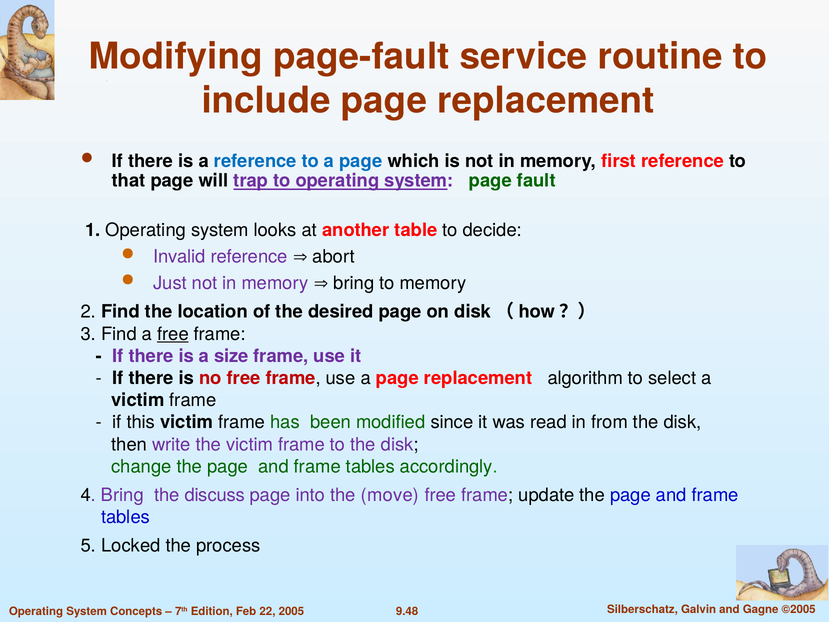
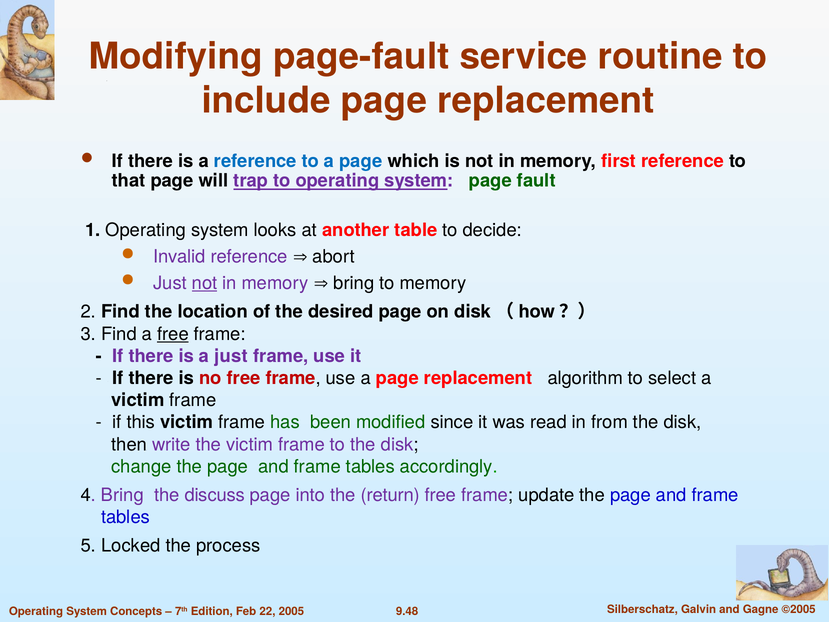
not at (205, 283) underline: none -> present
a size: size -> just
move: move -> return
